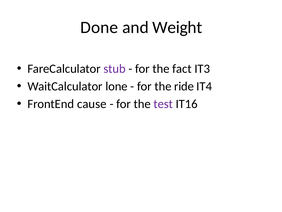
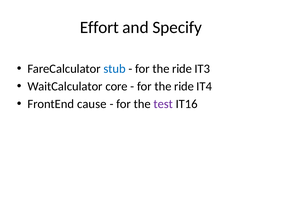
Done: Done -> Effort
Weight: Weight -> Specify
stub colour: purple -> blue
fact at (182, 69): fact -> ride
lone: lone -> core
